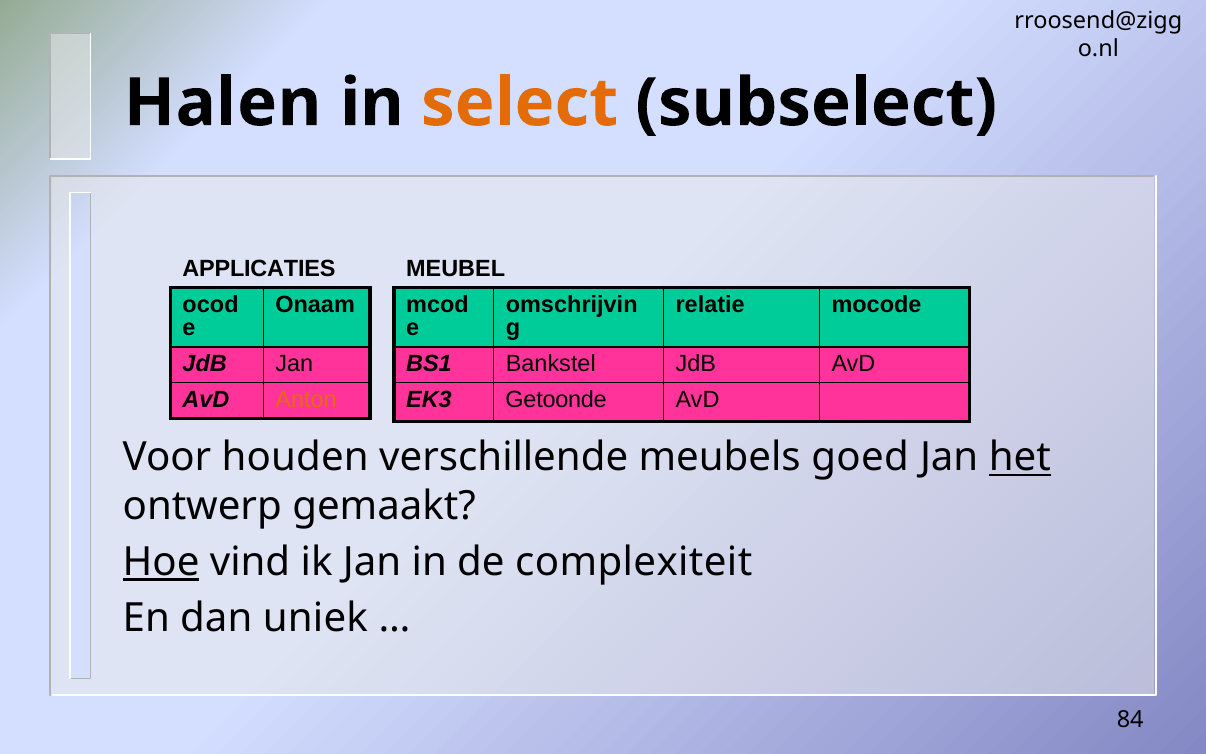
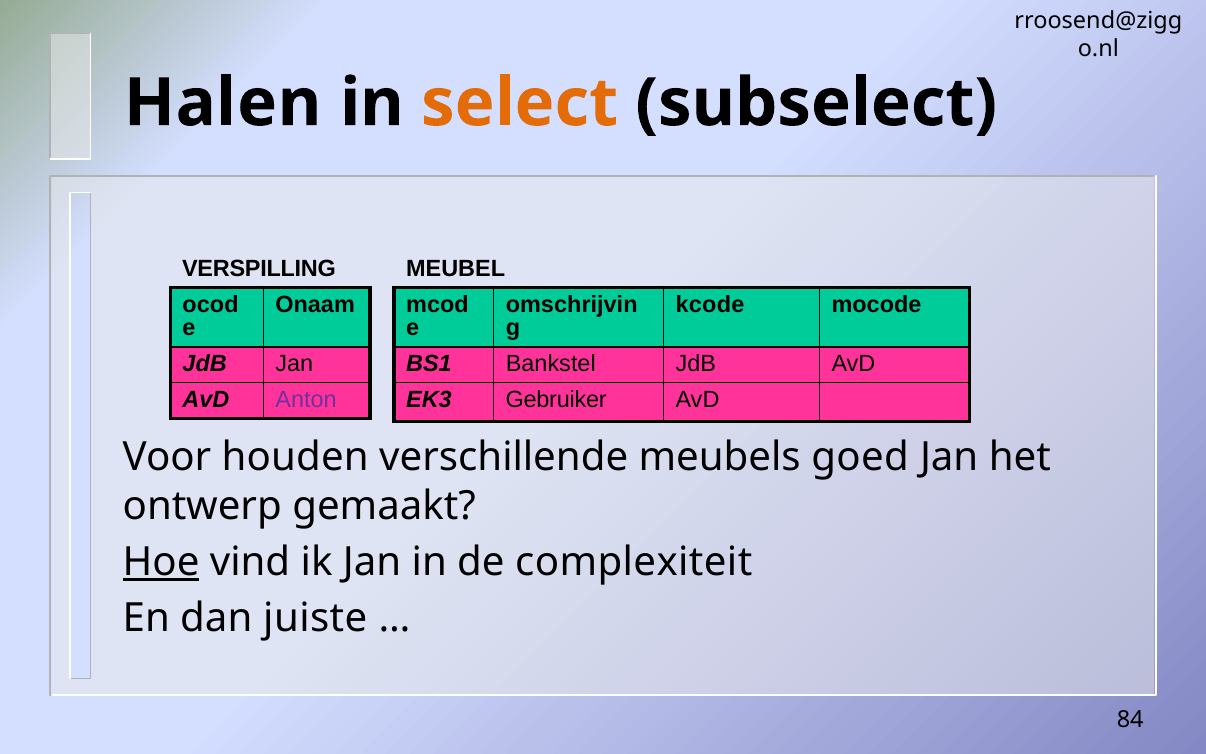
APPLICATIES: APPLICATIES -> VERSPILLING
relatie: relatie -> kcode
Anton colour: orange -> purple
Getoonde: Getoonde -> Gebruiker
het underline: present -> none
uniek: uniek -> juiste
